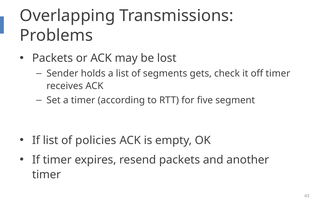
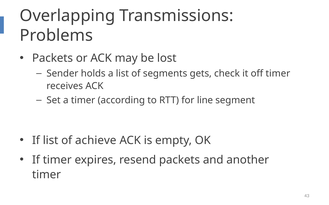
five: five -> line
policies: policies -> achieve
